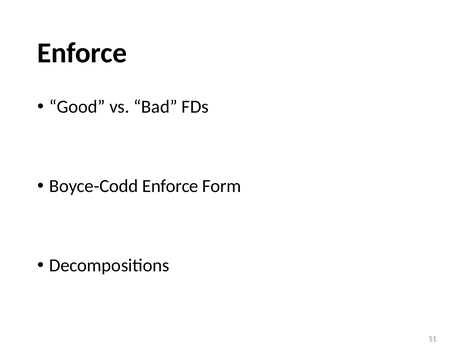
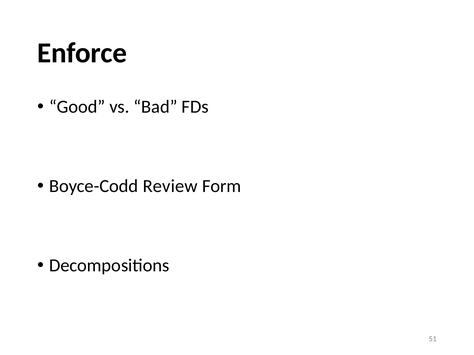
Boyce-Codd Enforce: Enforce -> Review
